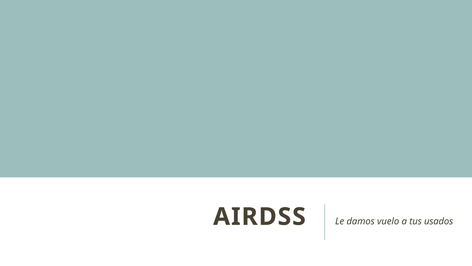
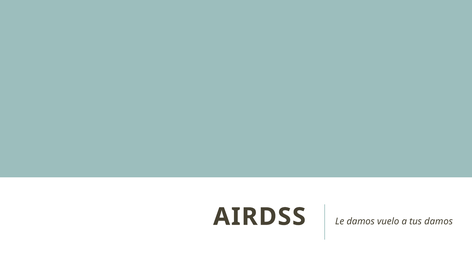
tus usados: usados -> damos
